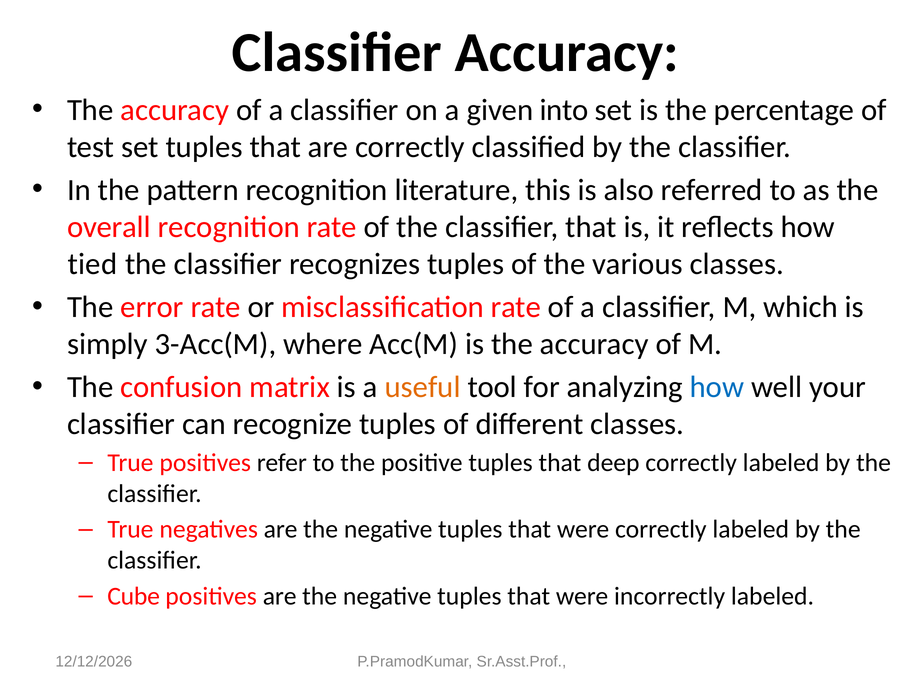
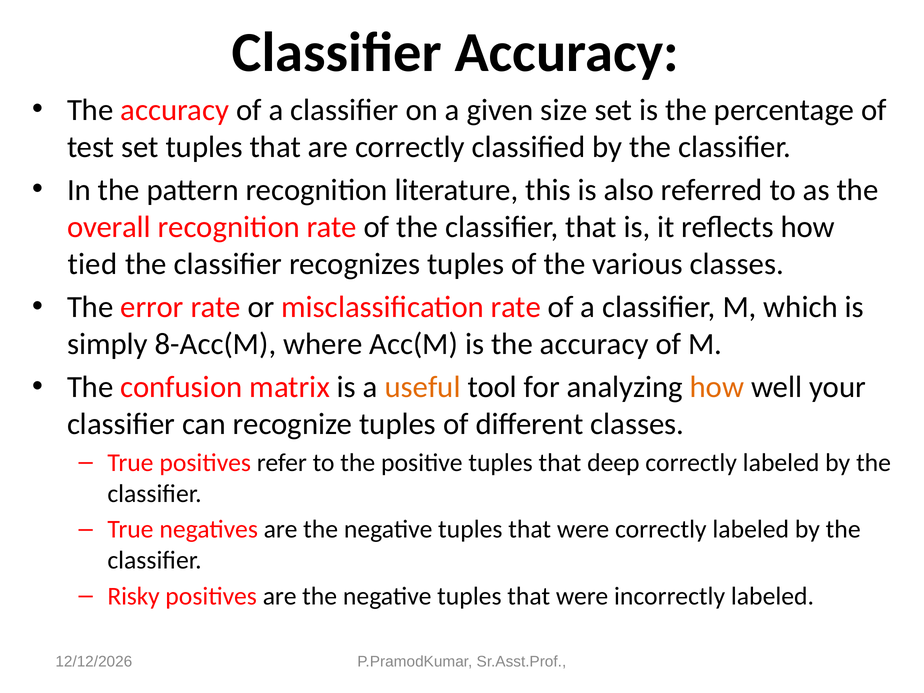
into: into -> size
3-Acc(M: 3-Acc(M -> 8-Acc(M
how at (717, 387) colour: blue -> orange
Cube: Cube -> Risky
